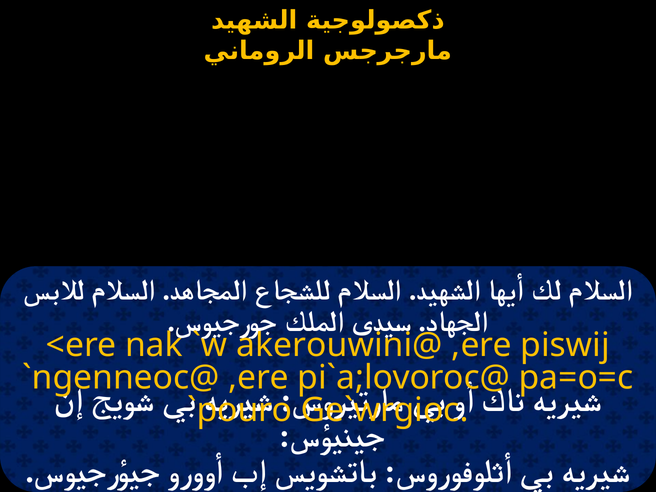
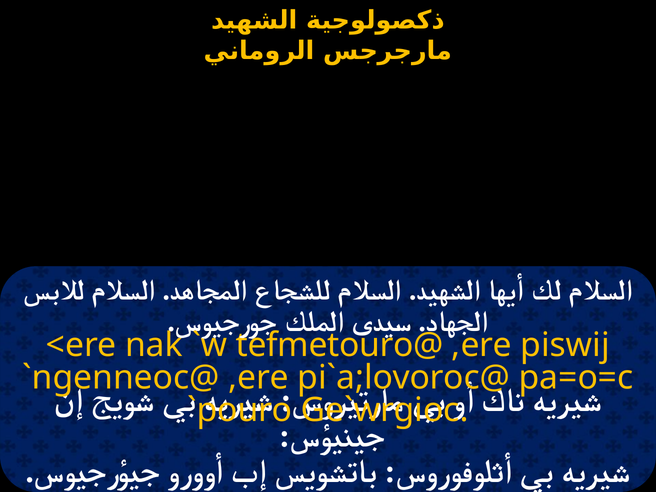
akerouwini@: akerouwini@ -> tefmetouro@
